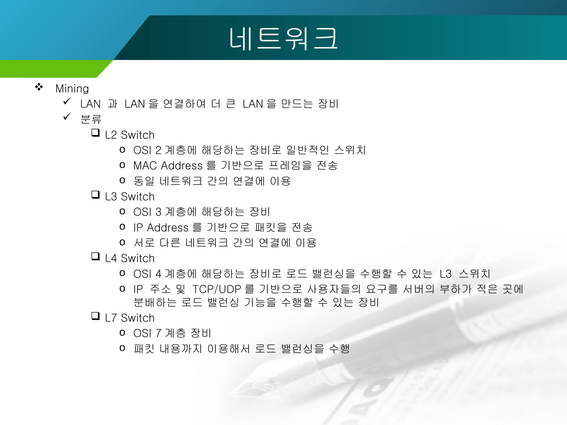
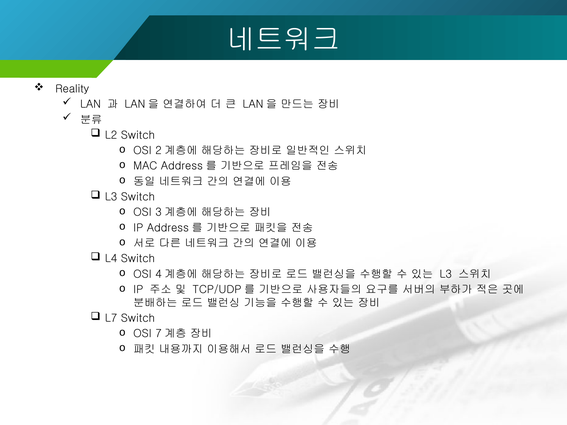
Mining: Mining -> Reality
